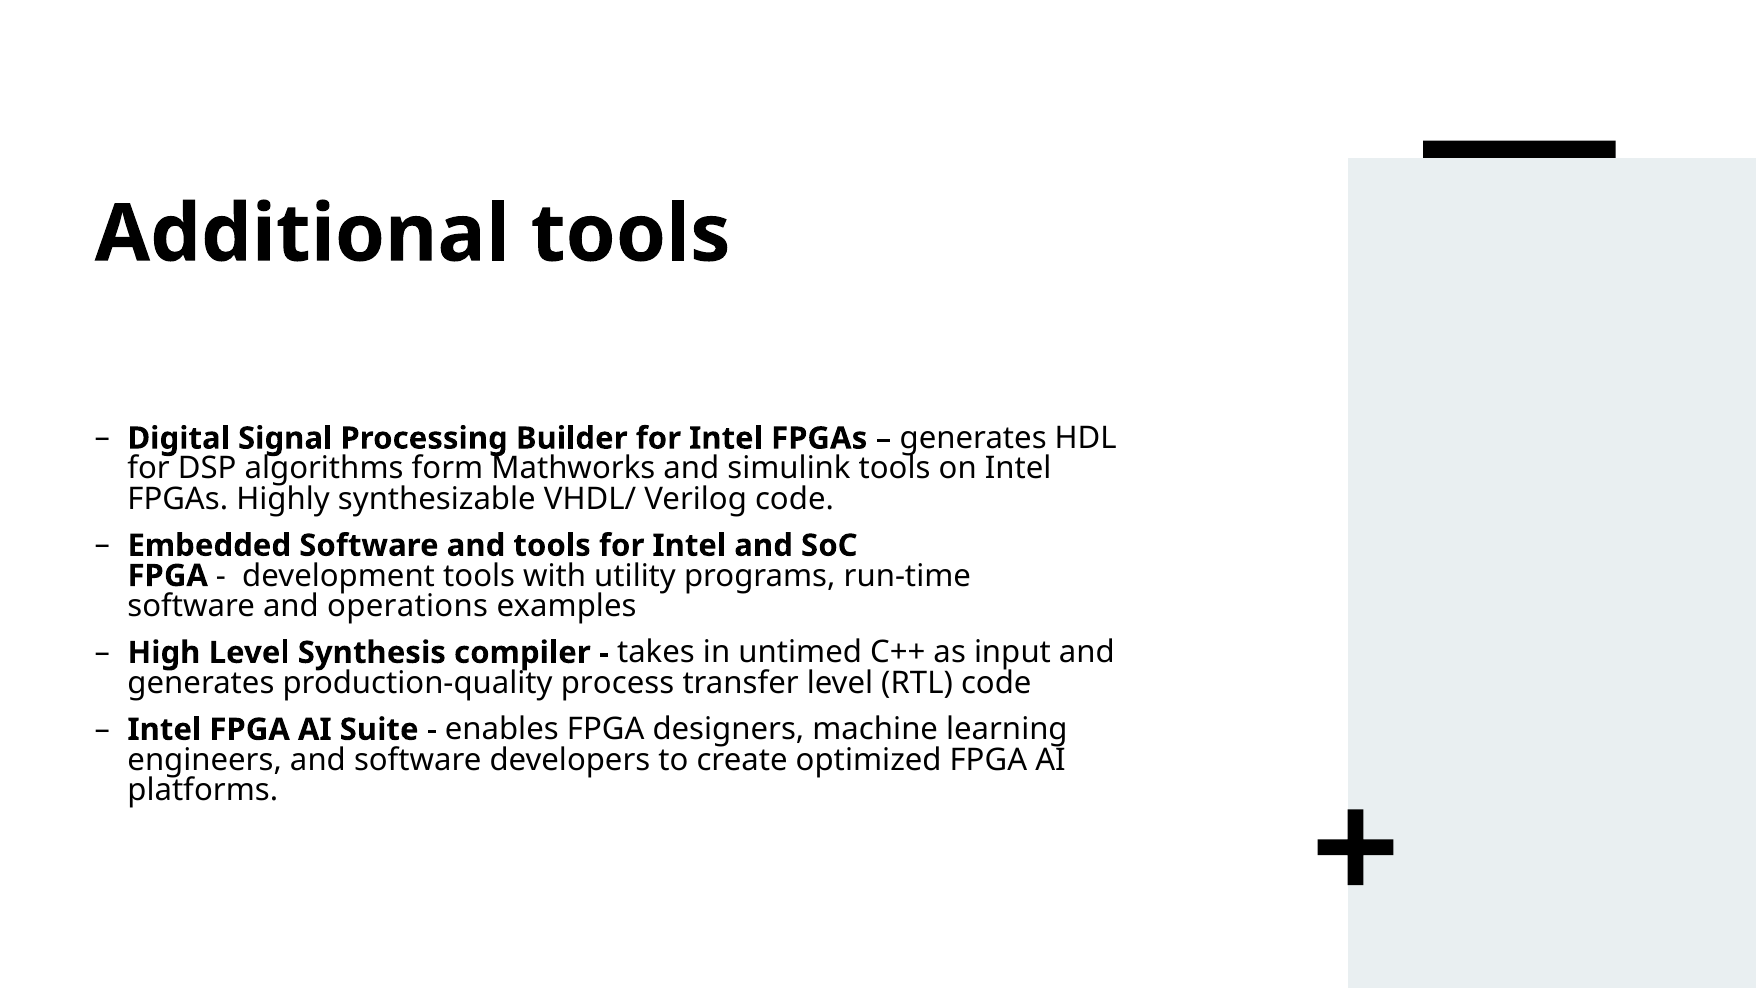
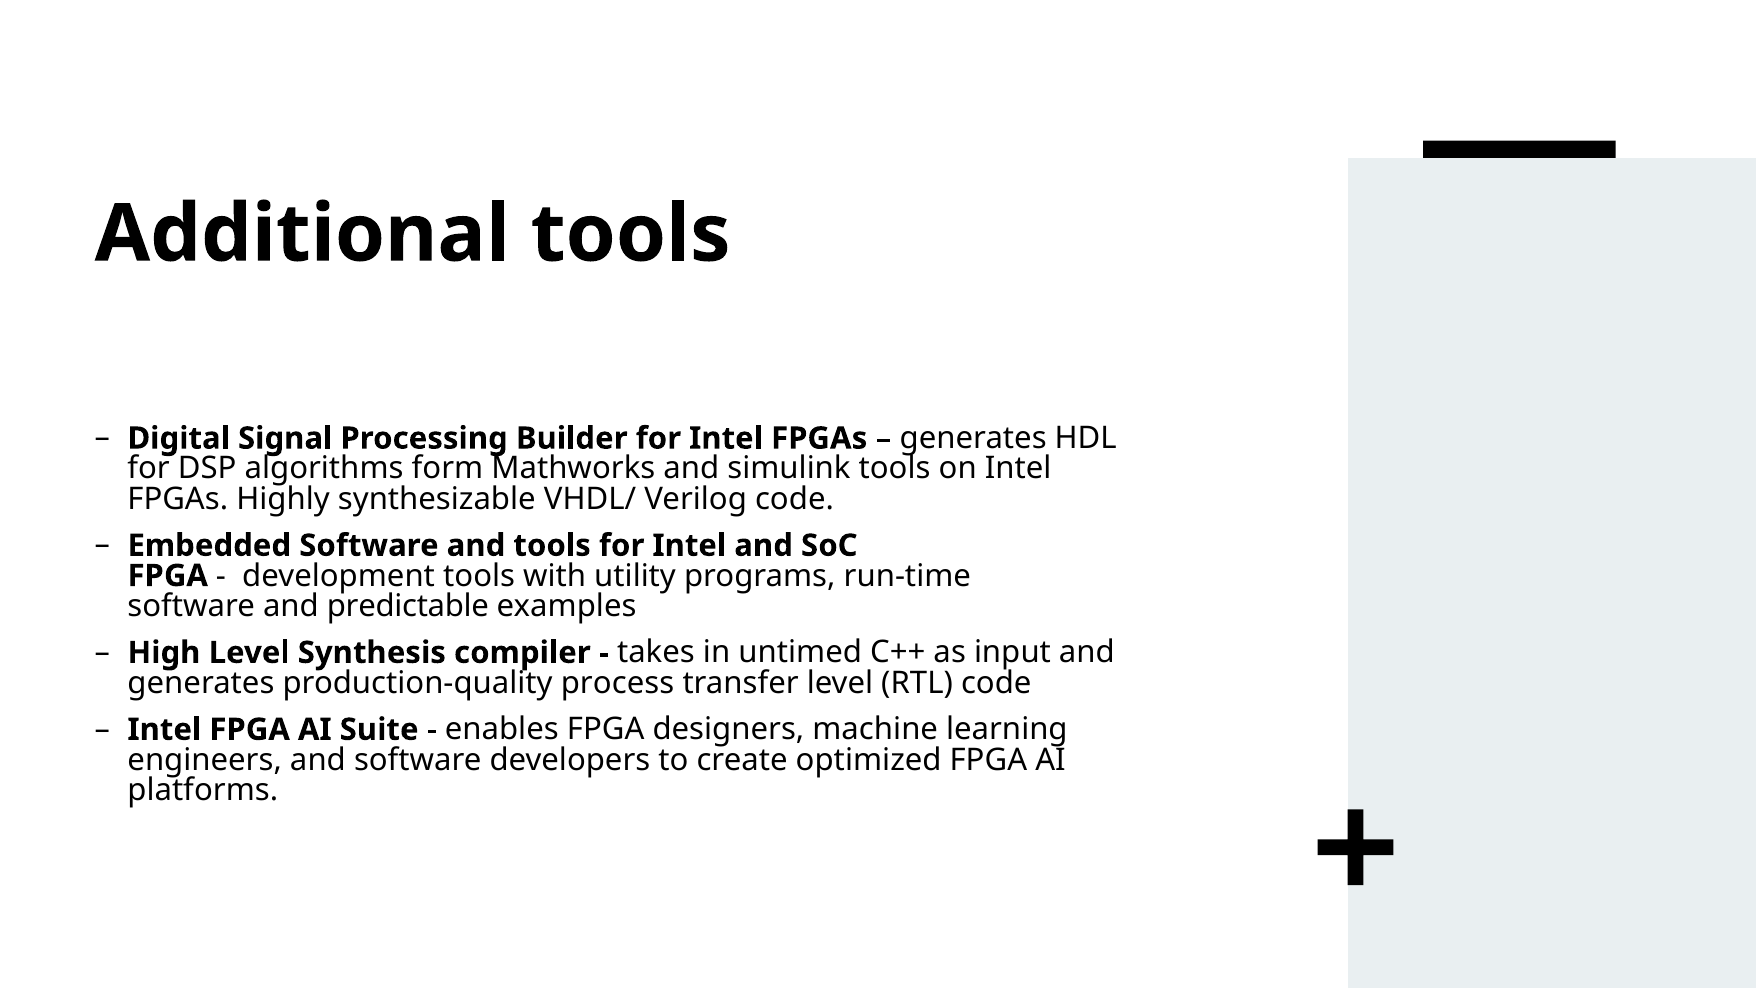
operations: operations -> predictable
